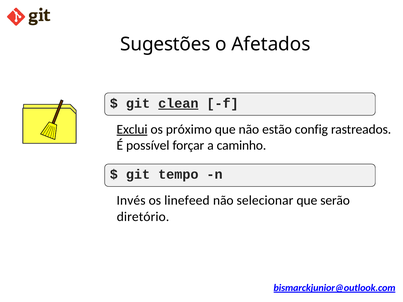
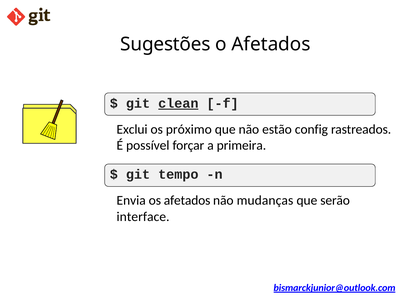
Exclui underline: present -> none
caminho: caminho -> primeira
Invés: Invés -> Envia
os linefeed: linefeed -> afetados
selecionar: selecionar -> mudanças
diretório: diretório -> interface
